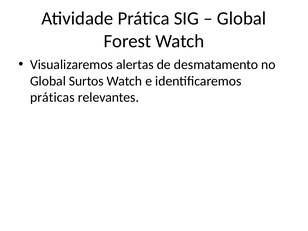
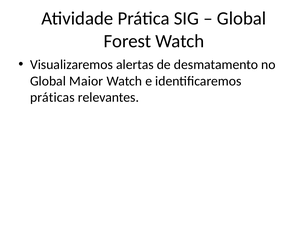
Surtos: Surtos -> Maior
